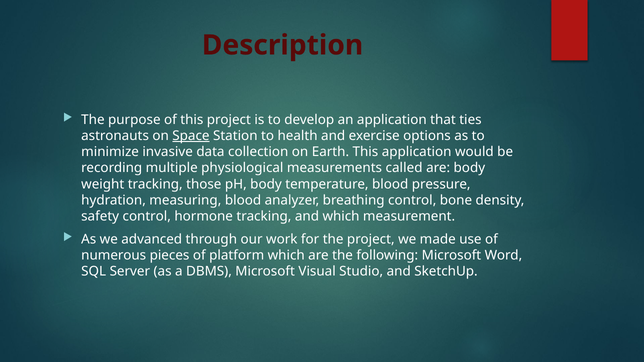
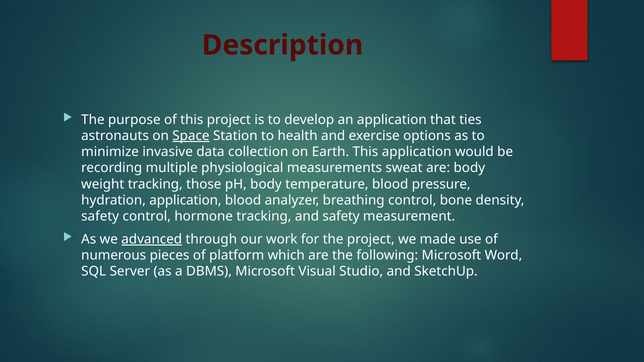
called: called -> sweat
hydration measuring: measuring -> application
and which: which -> safety
advanced underline: none -> present
